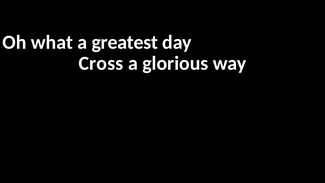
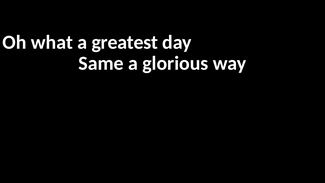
Cross: Cross -> Same
